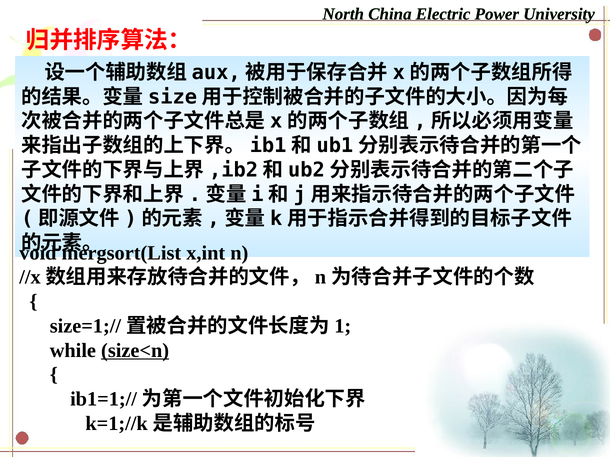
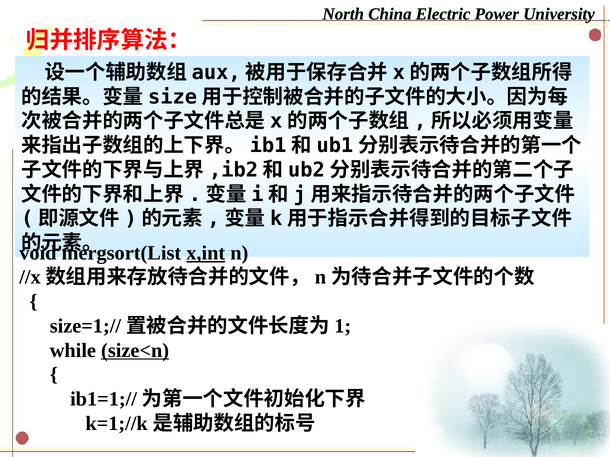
x,int underline: none -> present
